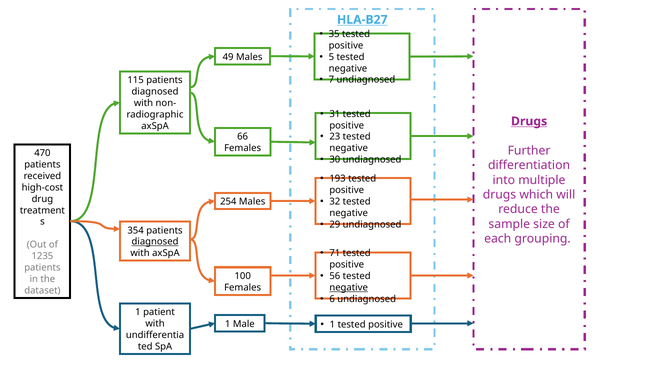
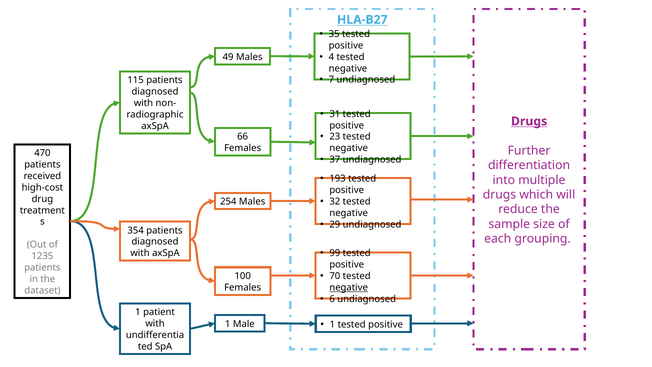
5: 5 -> 4
30: 30 -> 37
diagnosed at (155, 242) underline: present -> none
71: 71 -> 99
56: 56 -> 70
